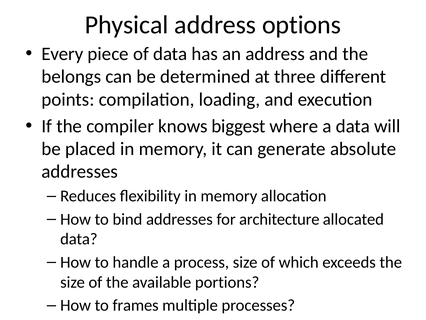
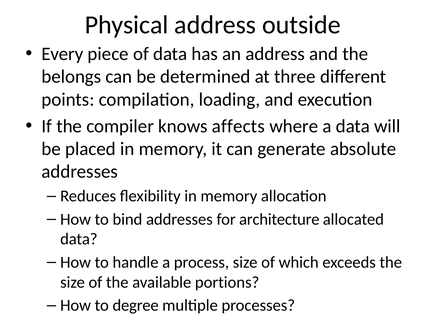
options: options -> outside
biggest: biggest -> affects
frames: frames -> degree
